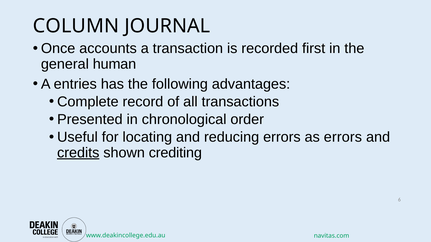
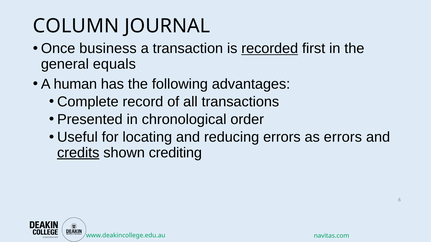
accounts: accounts -> business
recorded underline: none -> present
human: human -> equals
entries: entries -> human
